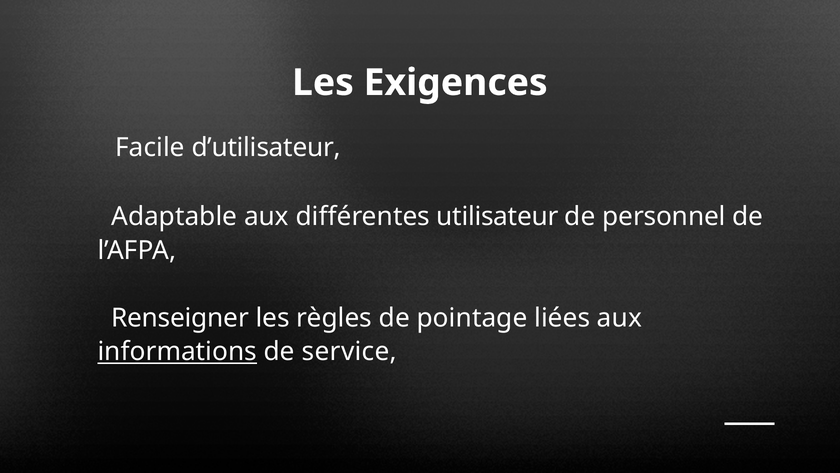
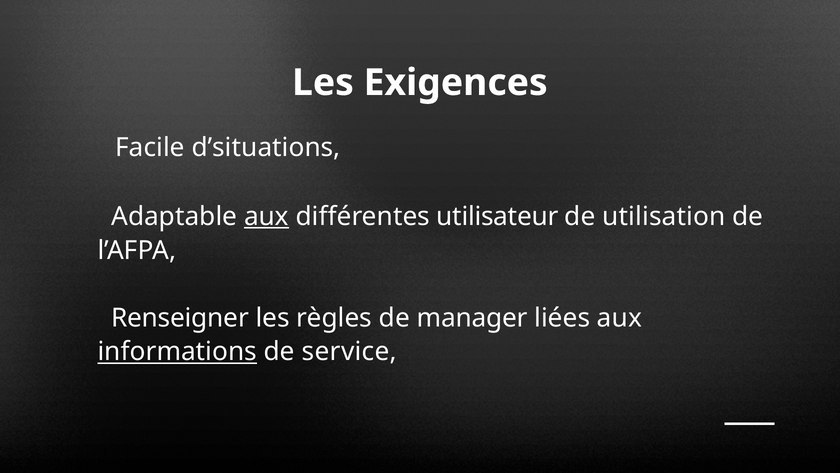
d’utilisateur: d’utilisateur -> d’situations
aux at (266, 216) underline: none -> present
personnel: personnel -> utilisation
pointage: pointage -> manager
